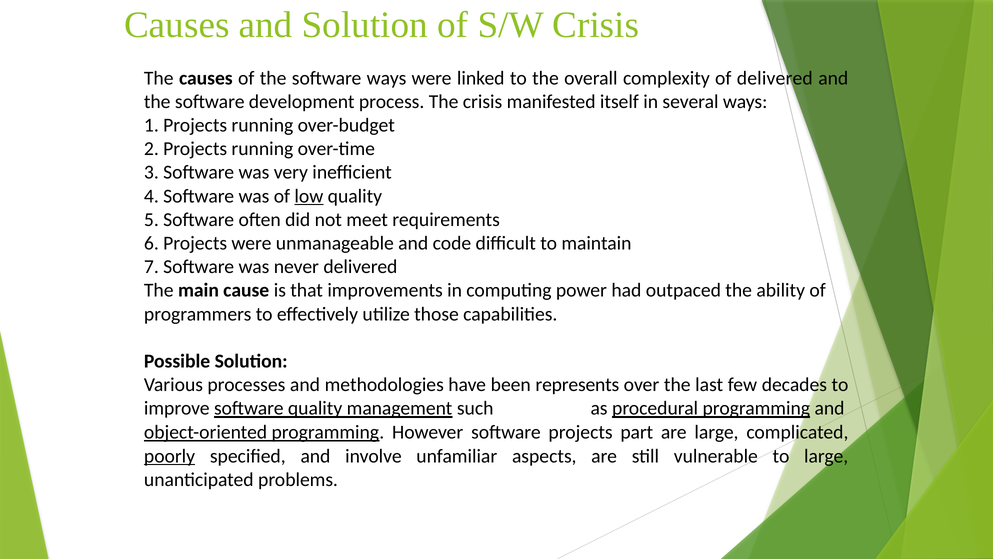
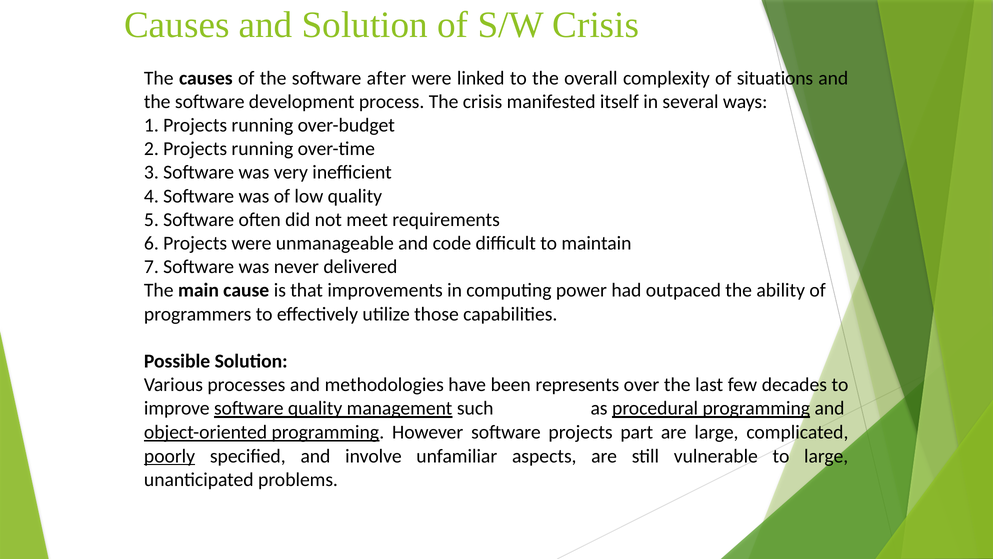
software ways: ways -> after
of delivered: delivered -> situations
low underline: present -> none
